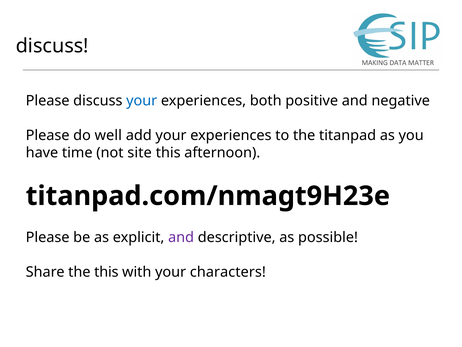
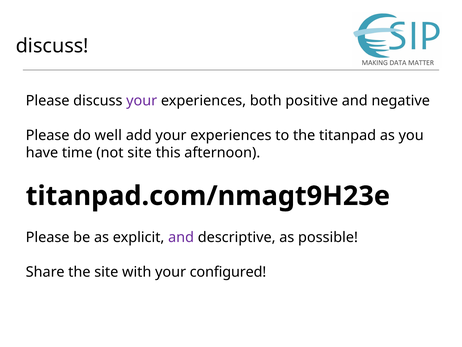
your at (142, 101) colour: blue -> purple
the this: this -> site
characters: characters -> configured
